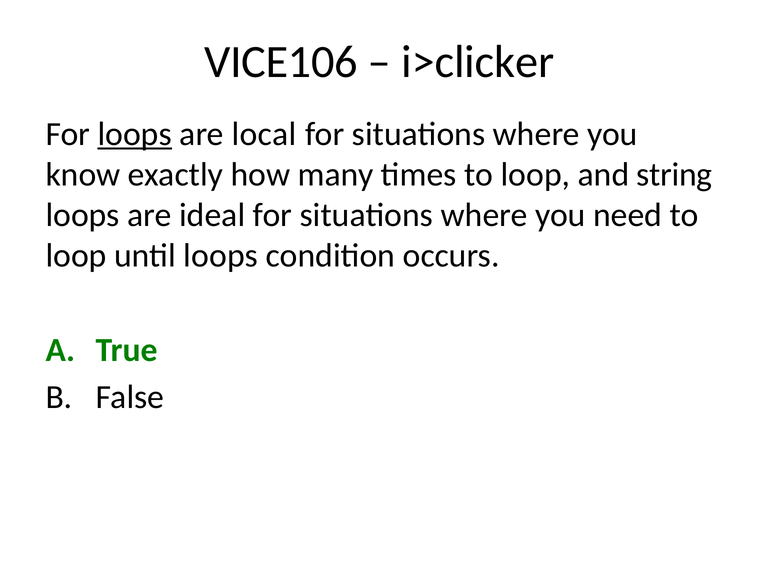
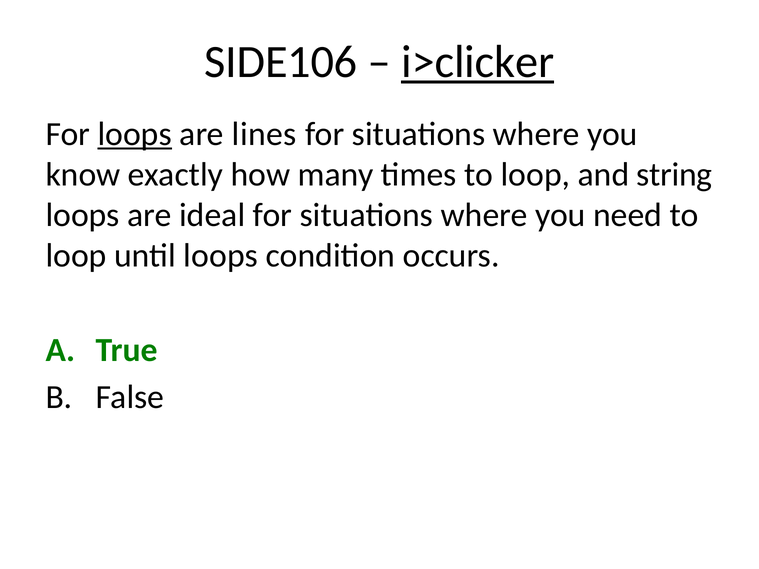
VICE106: VICE106 -> SIDE106
i>clicker underline: none -> present
local: local -> lines
